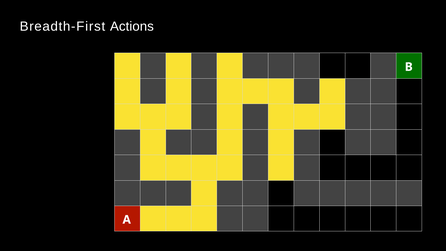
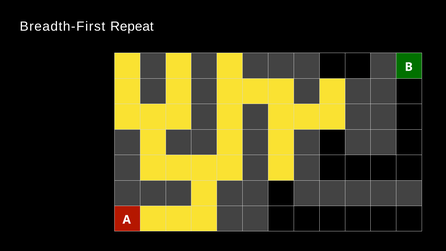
Actions: Actions -> Repeat
